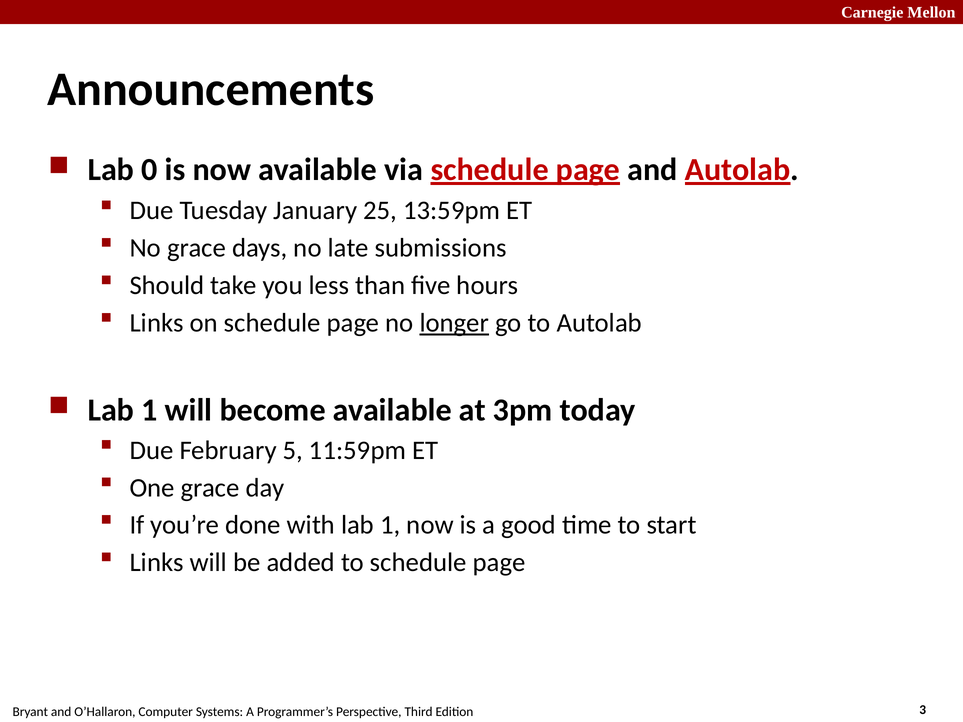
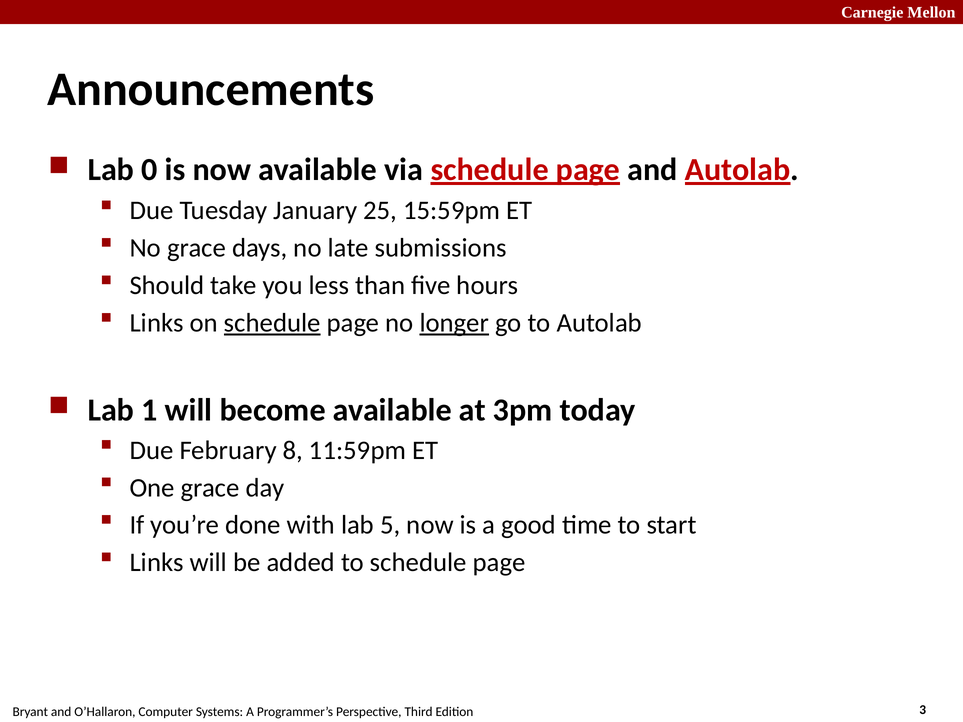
13:59pm: 13:59pm -> 15:59pm
schedule at (272, 323) underline: none -> present
5: 5 -> 8
with lab 1: 1 -> 5
